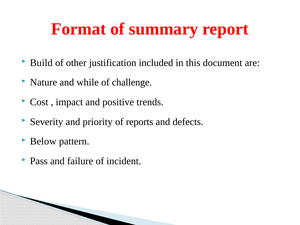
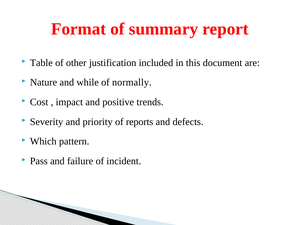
Build: Build -> Table
challenge: challenge -> normally
Below: Below -> Which
